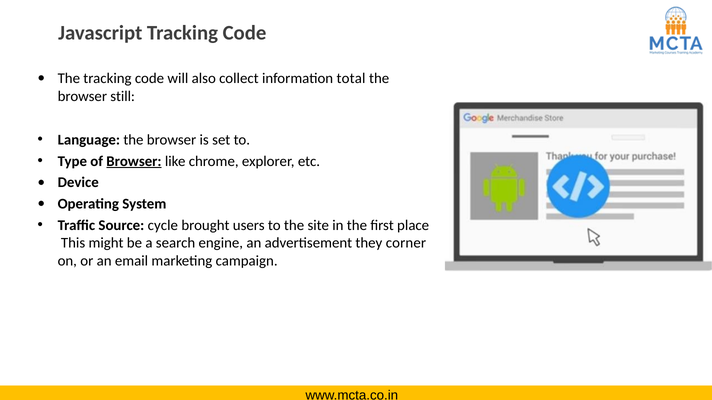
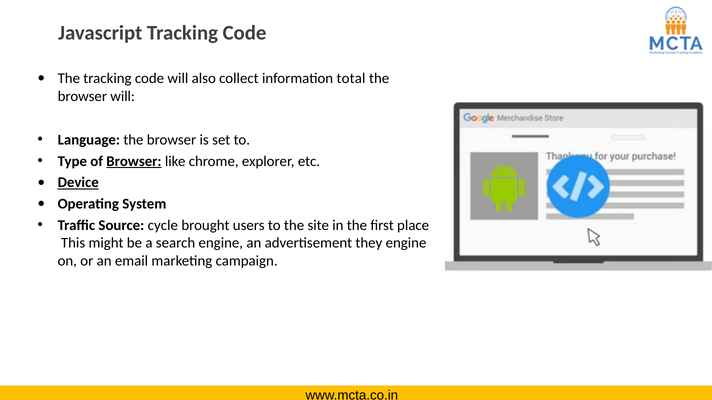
browser still: still -> will
Device underline: none -> present
they corner: corner -> engine
